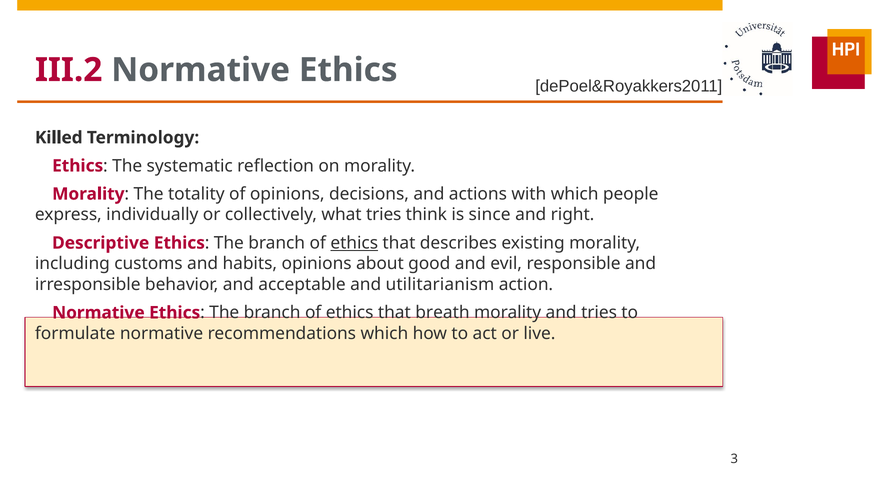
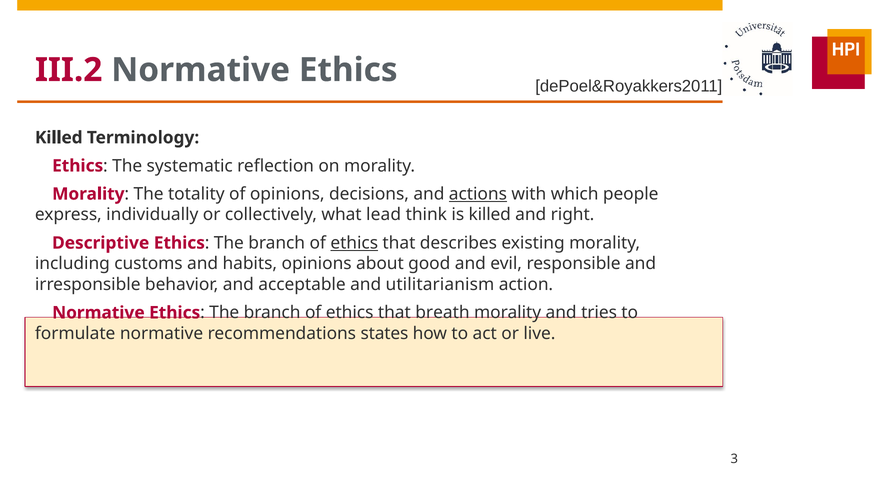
actions underline: none -> present
what tries: tries -> lead
is since: since -> killed
recommendations which: which -> states
